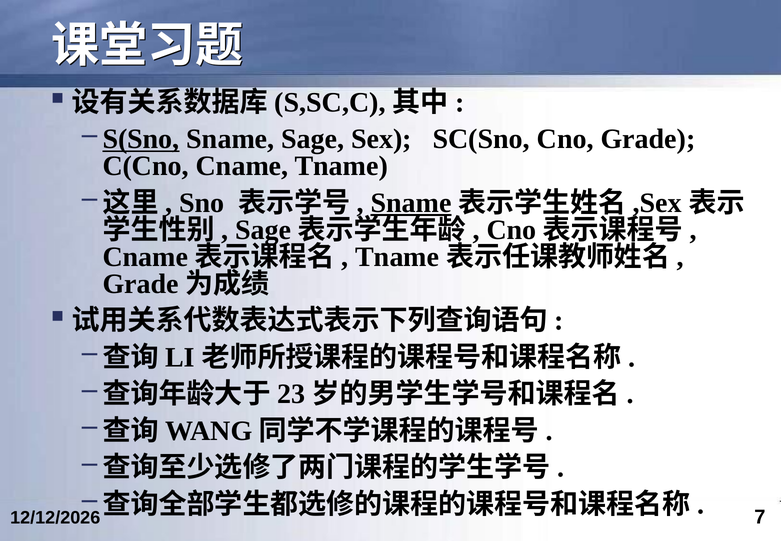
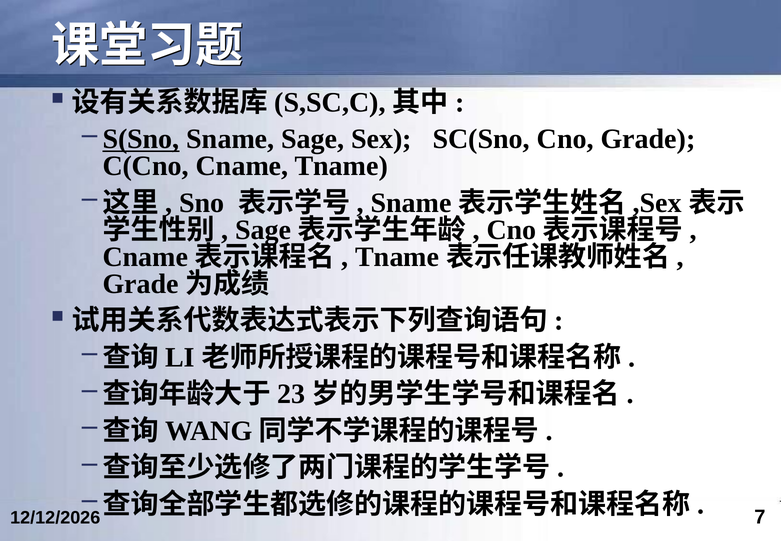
Sname at (411, 203) underline: present -> none
